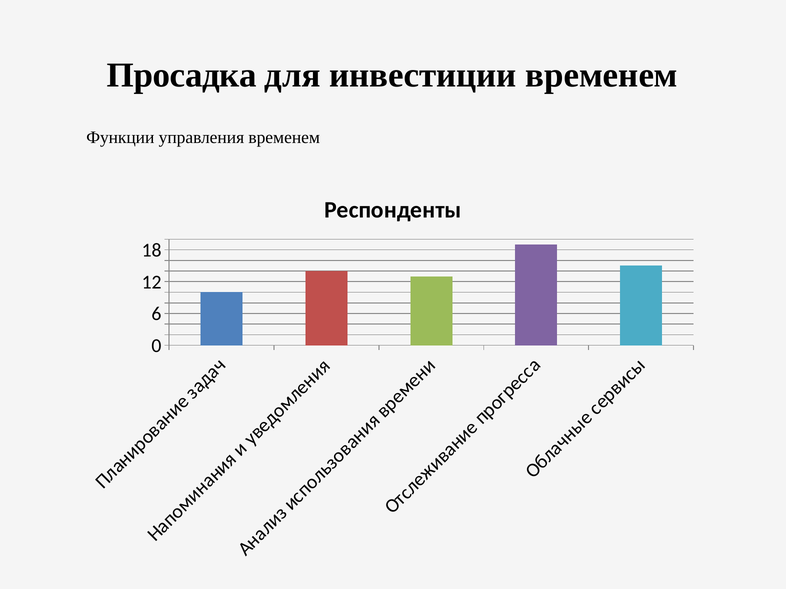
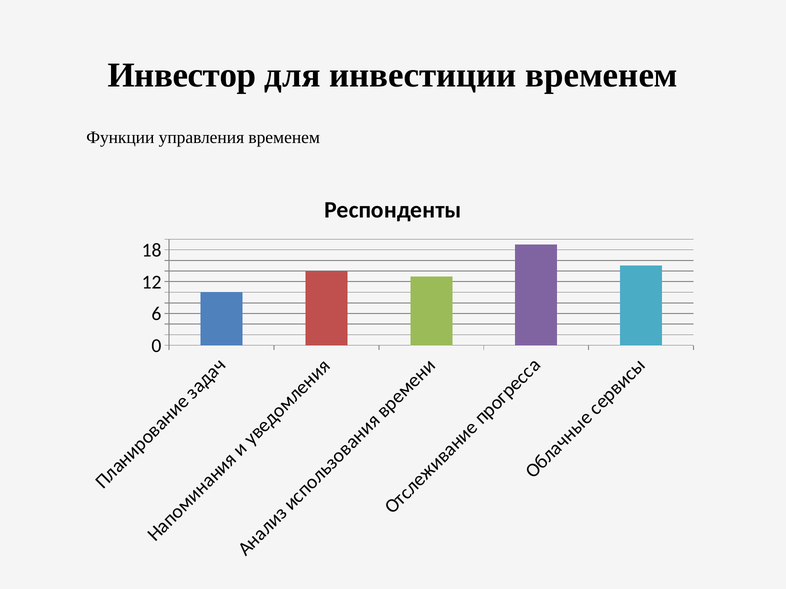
Просадка: Просадка -> Инвестор
